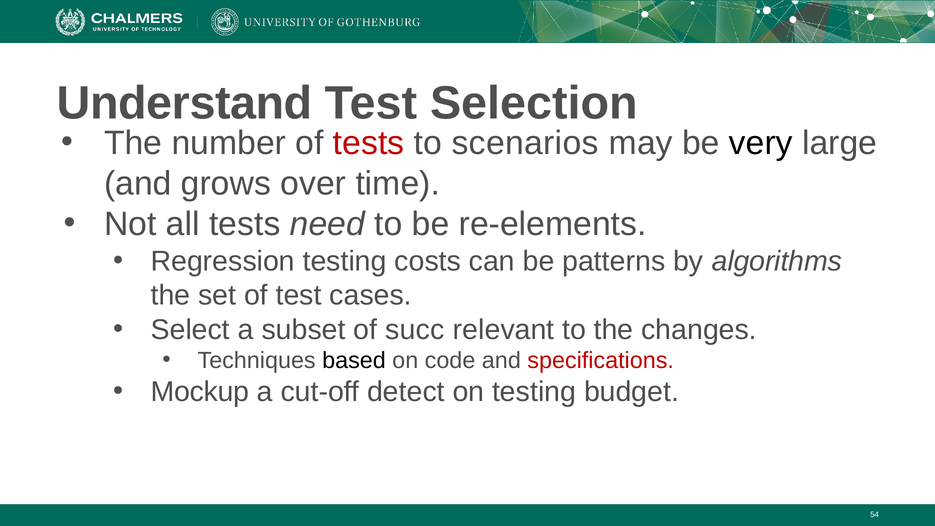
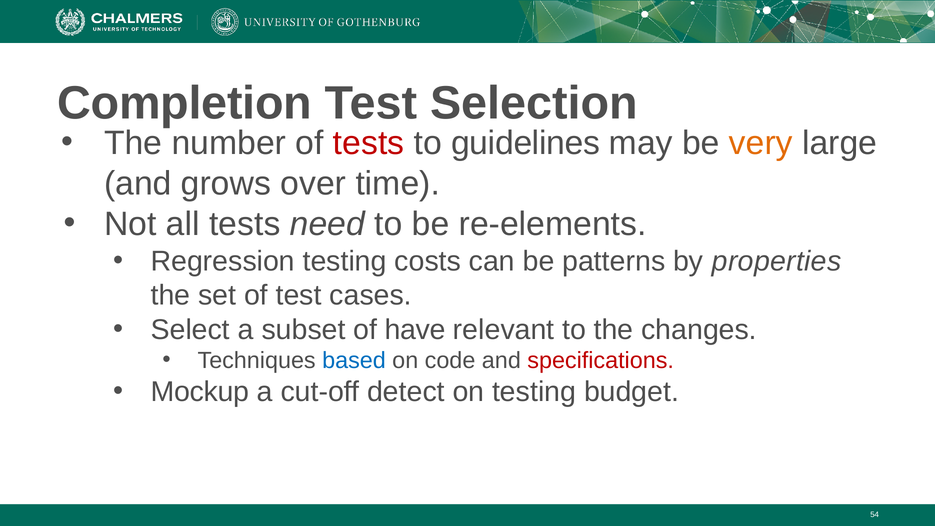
Understand: Understand -> Completion
scenarios: scenarios -> guidelines
very colour: black -> orange
algorithms: algorithms -> properties
succ: succ -> have
based colour: black -> blue
